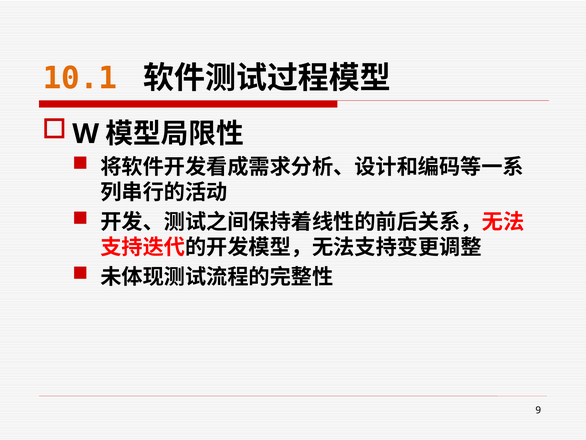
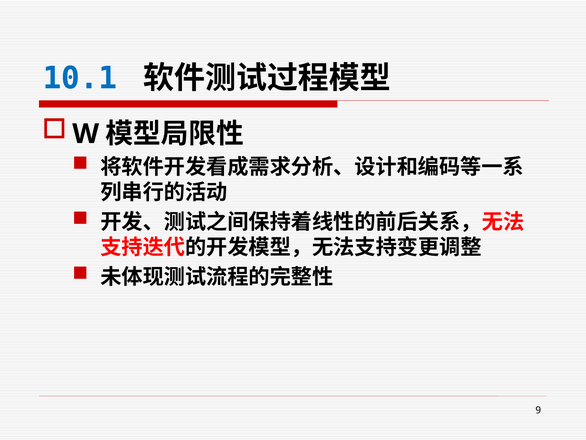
10.1 colour: orange -> blue
